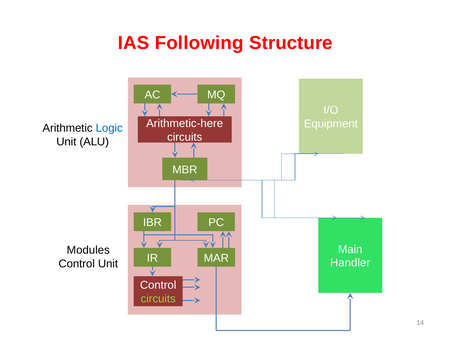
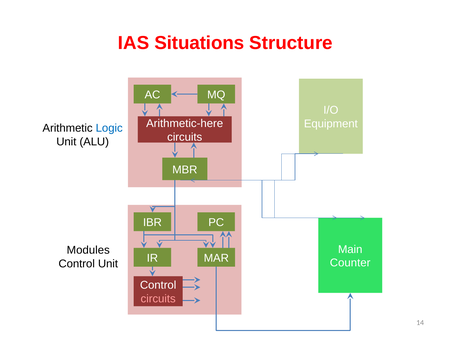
Following: Following -> Situations
Handler: Handler -> Counter
circuits at (158, 299) colour: light green -> pink
